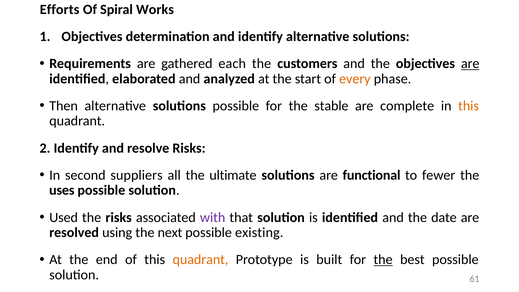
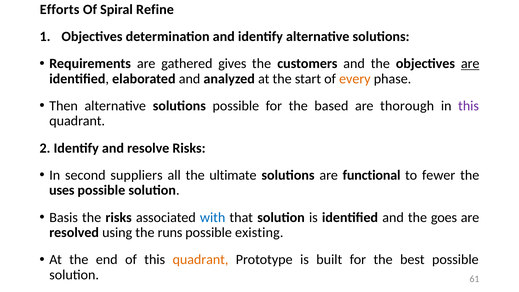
Works: Works -> Refine
each: each -> gives
stable: stable -> based
complete: complete -> thorough
this at (469, 106) colour: orange -> purple
Used: Used -> Basis
with colour: purple -> blue
date: date -> goes
next: next -> runs
the at (383, 260) underline: present -> none
